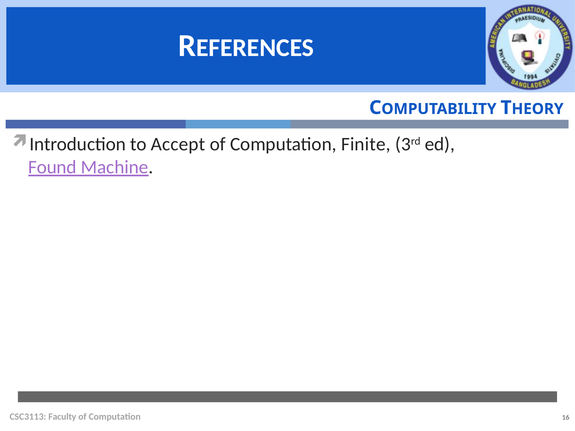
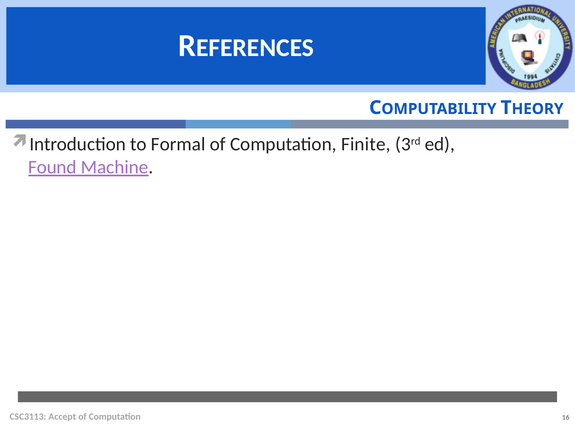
Accept: Accept -> Formal
Faculty: Faculty -> Accept
